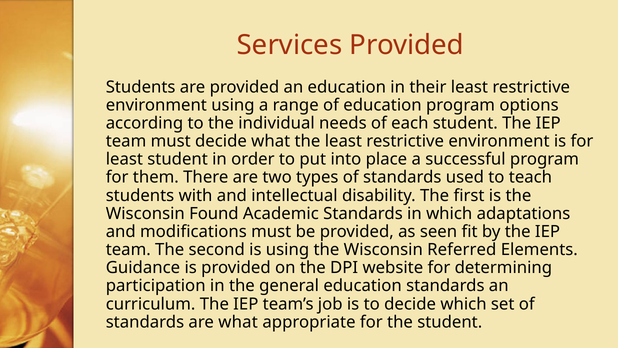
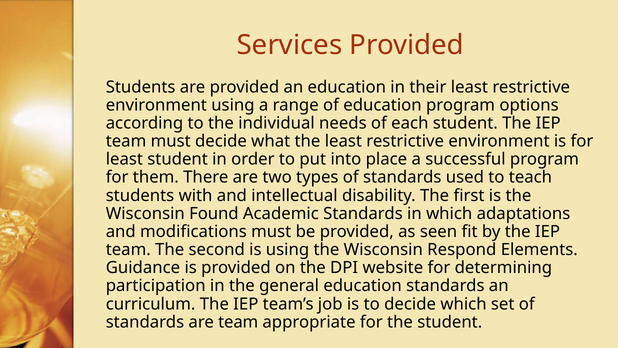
Referred: Referred -> Respond
are what: what -> team
